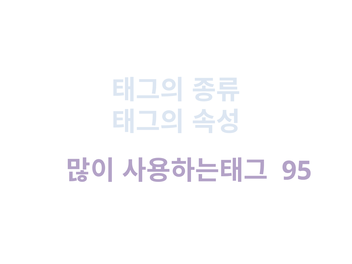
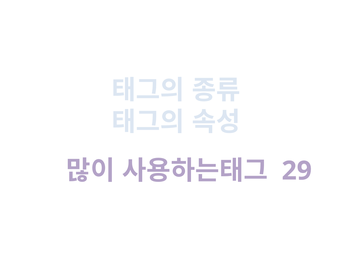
95: 95 -> 29
